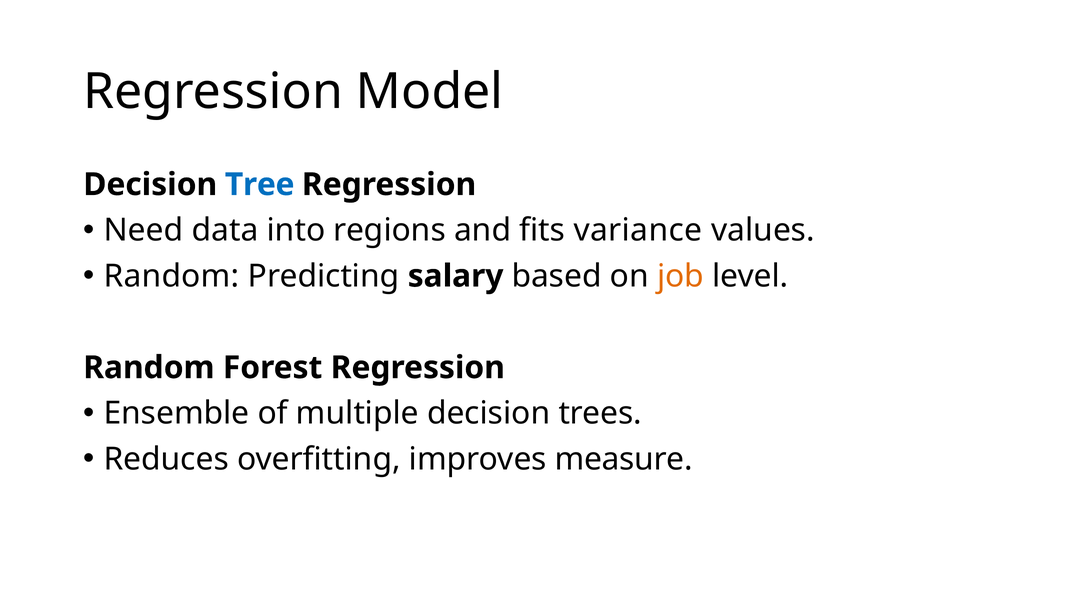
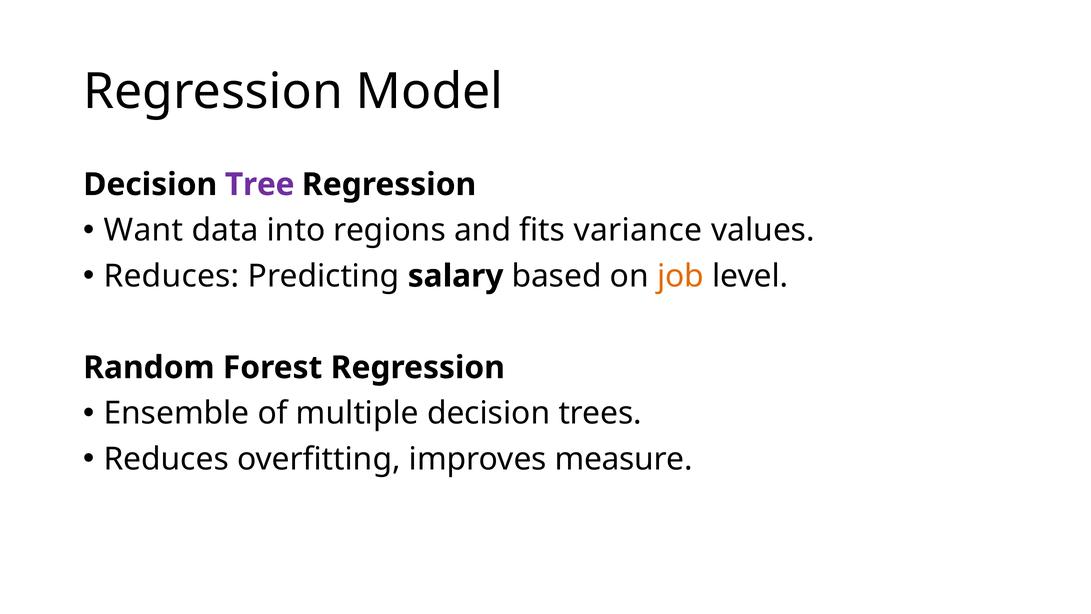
Tree colour: blue -> purple
Need: Need -> Want
Random at (172, 276): Random -> Reduces
